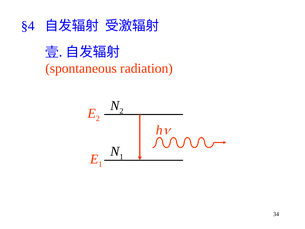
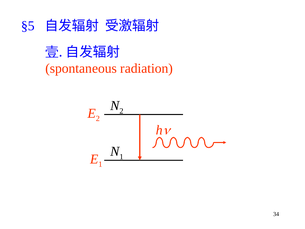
§4: §4 -> §5
